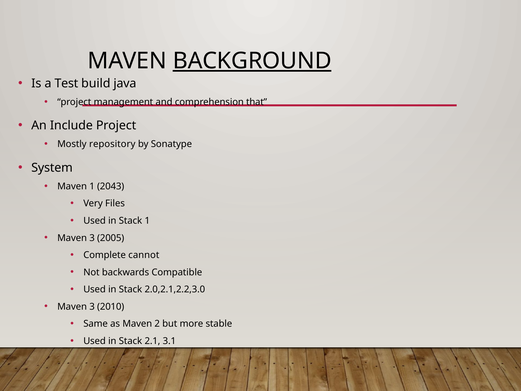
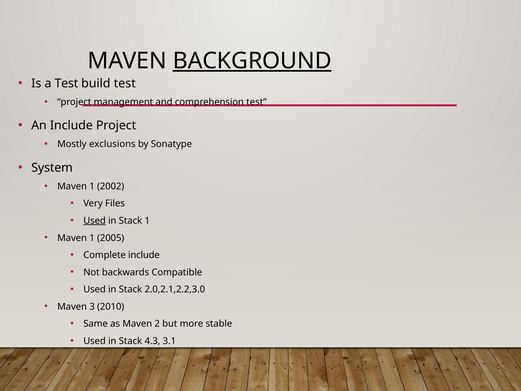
build java: java -> test
comprehension that: that -> test
repository: repository -> exclusions
2043: 2043 -> 2002
Used at (95, 221) underline: none -> present
3 at (92, 238): 3 -> 1
Complete cannot: cannot -> include
2.1: 2.1 -> 4.3
